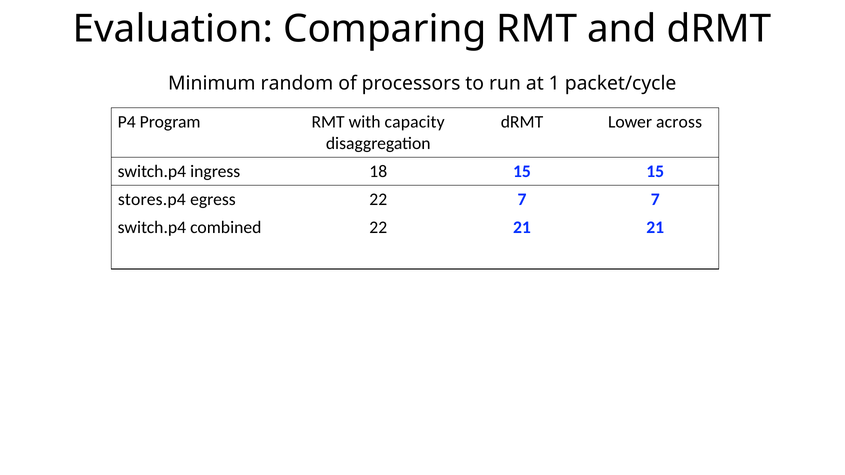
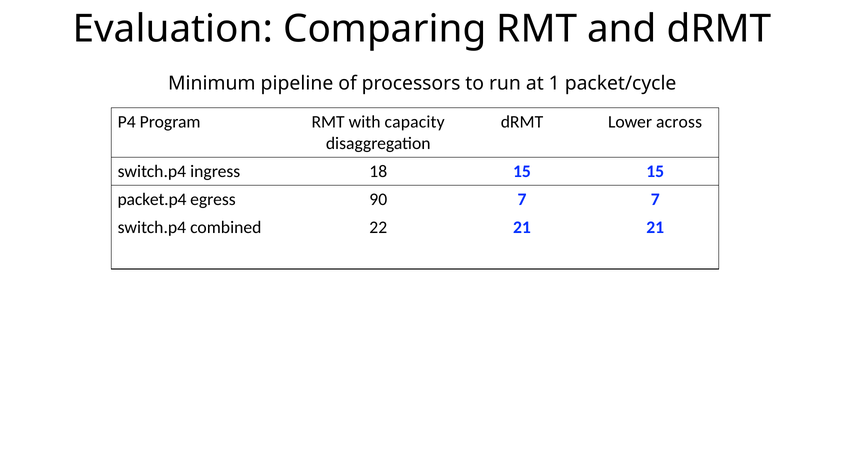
random: random -> pipeline
stores.p4: stores.p4 -> packet.p4
egress 22: 22 -> 90
